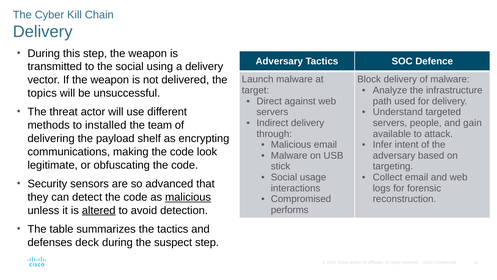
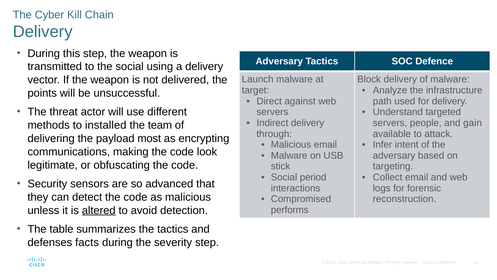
topics: topics -> points
shelf: shelf -> most
usage: usage -> period
malicious at (188, 197) underline: present -> none
deck: deck -> facts
suspect: suspect -> severity
